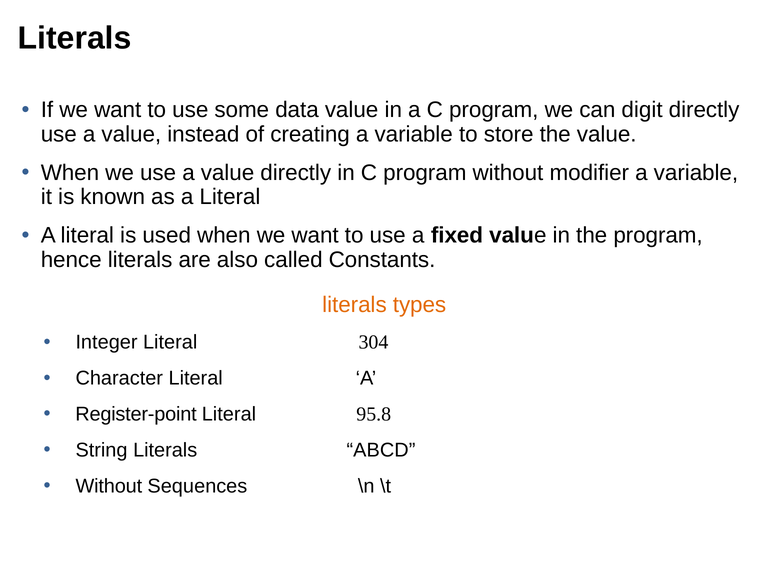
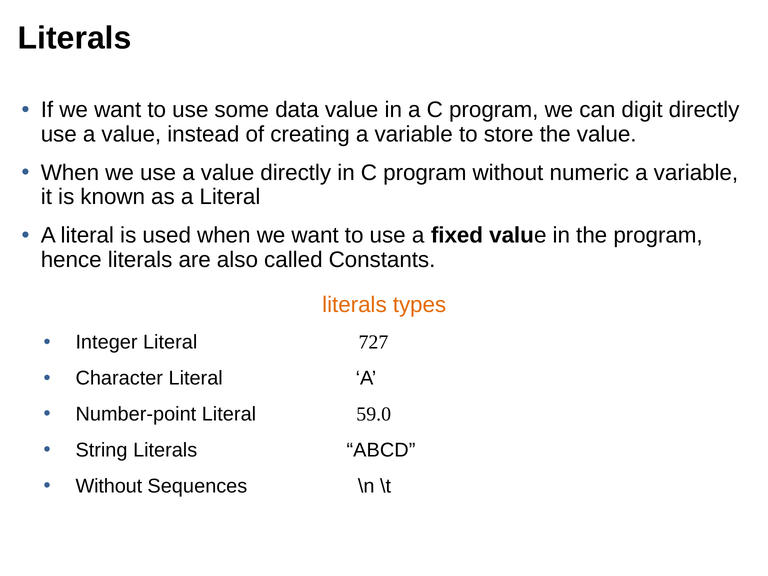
modifier: modifier -> numeric
304: 304 -> 727
Register-point: Register-point -> Number-point
95.8: 95.8 -> 59.0
